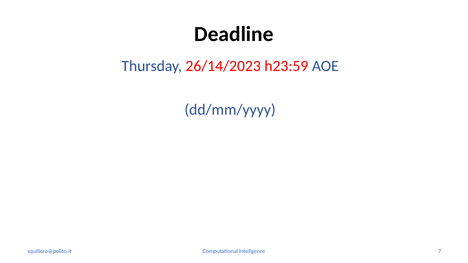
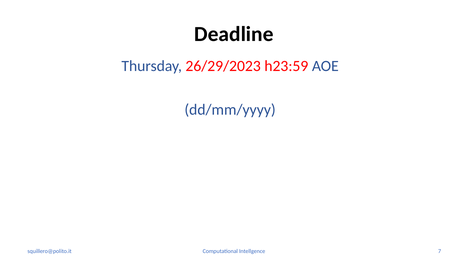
26/14/2023: 26/14/2023 -> 26/29/2023
